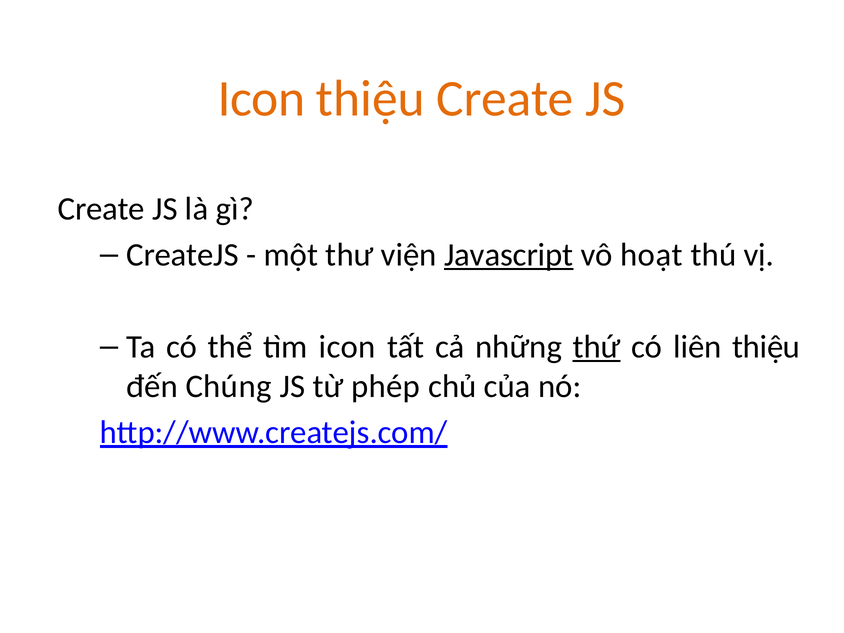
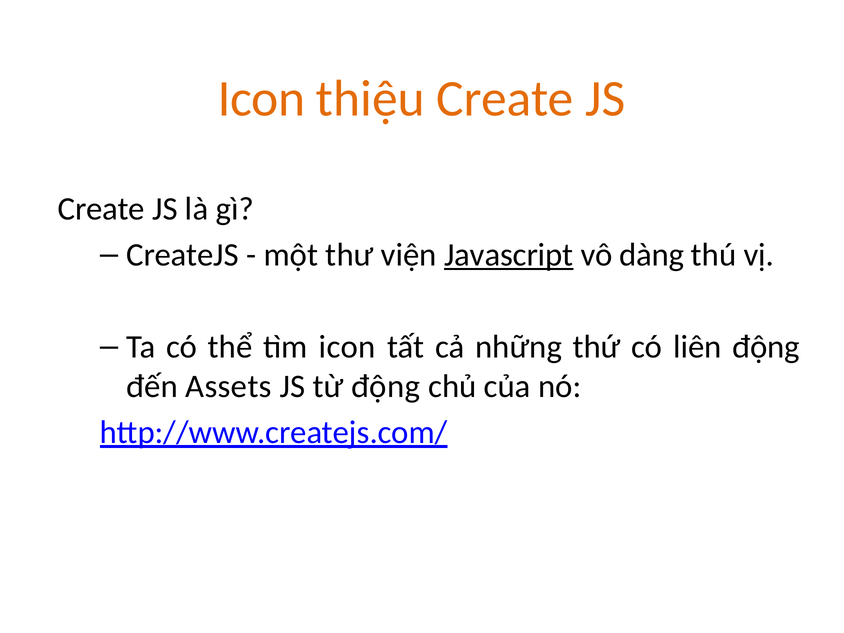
hoạt: hoạt -> dàng
thứ underline: present -> none
liên thiệu: thiệu -> động
Chúng: Chúng -> Assets
từ phép: phép -> động
